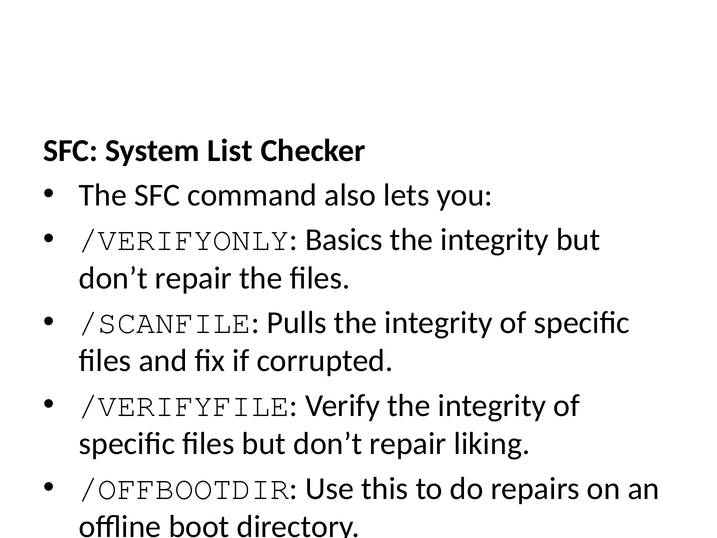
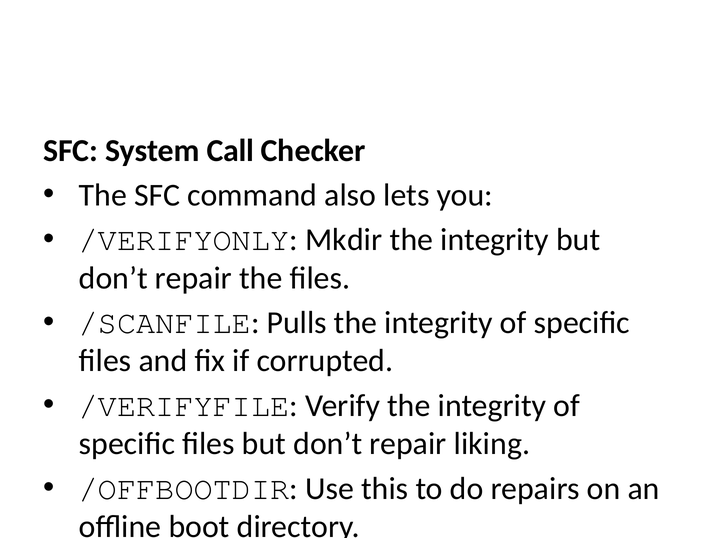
List: List -> Call
Basics: Basics -> Mkdir
